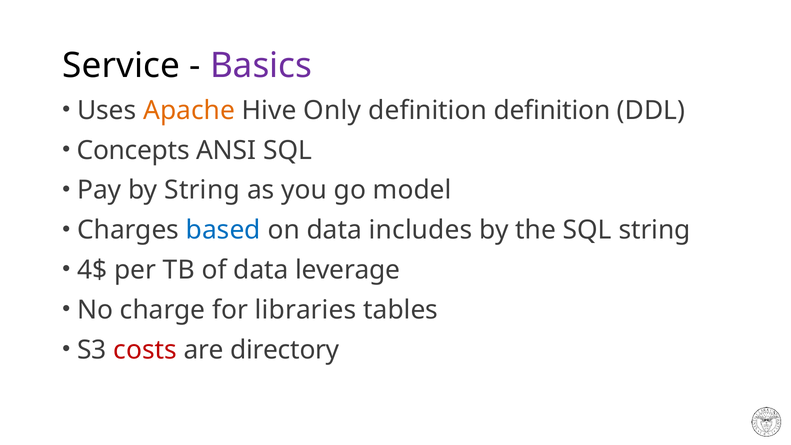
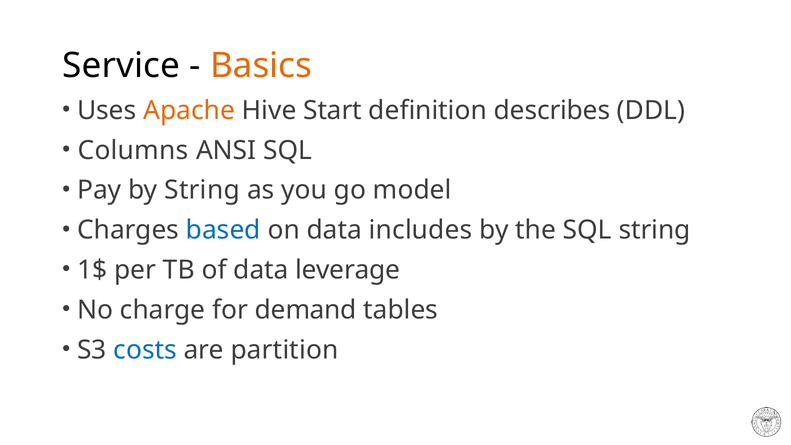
Basics colour: purple -> orange
Only: Only -> Start
definition definition: definition -> describes
Concepts: Concepts -> Columns
4$: 4$ -> 1$
libraries: libraries -> demand
costs colour: red -> blue
directory: directory -> partition
